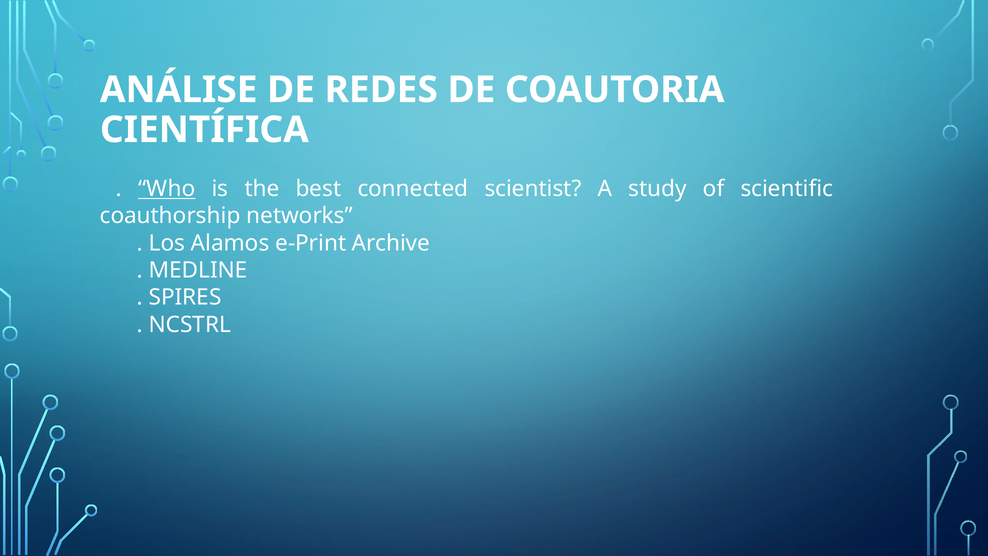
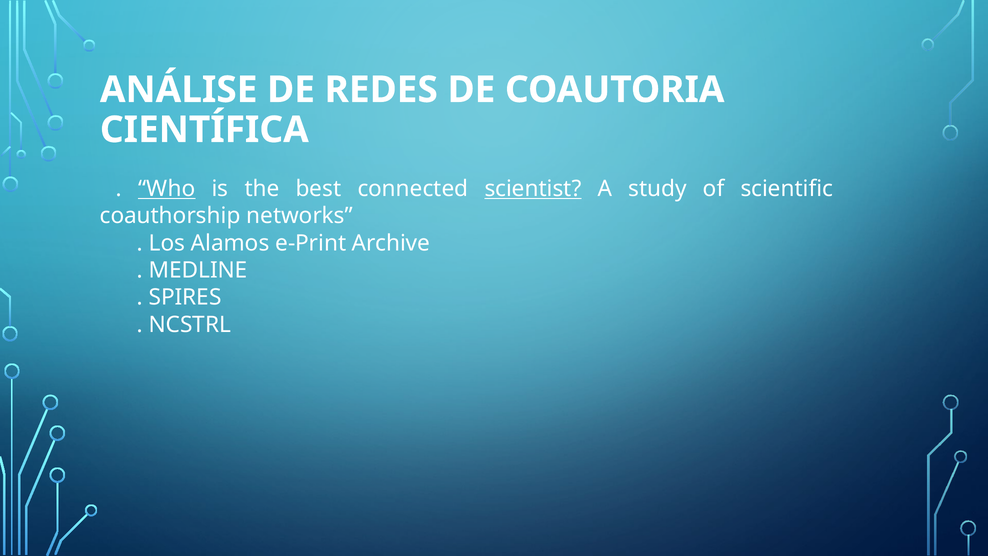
scientist underline: none -> present
